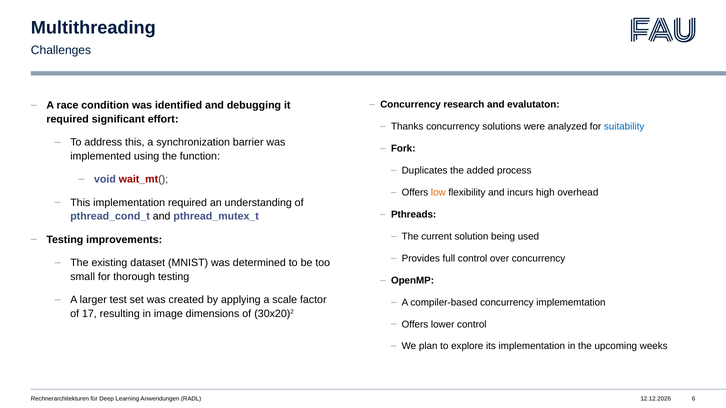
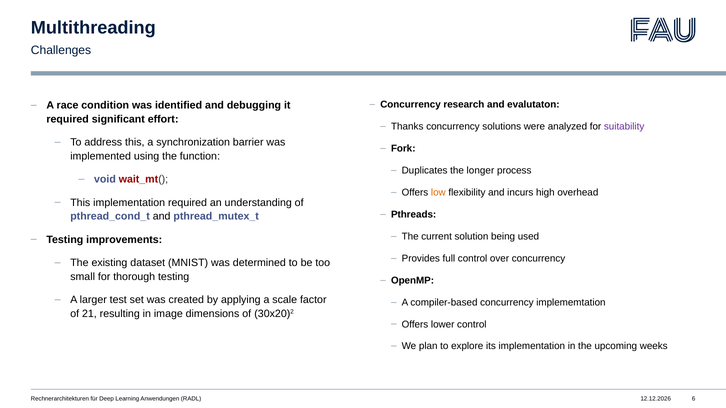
suitability colour: blue -> purple
added: added -> longer
17: 17 -> 21
